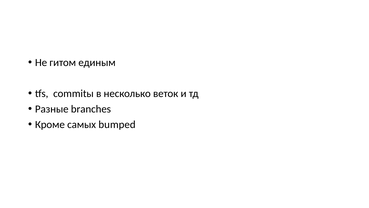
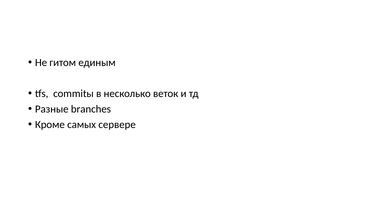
bumped: bumped -> сервере
